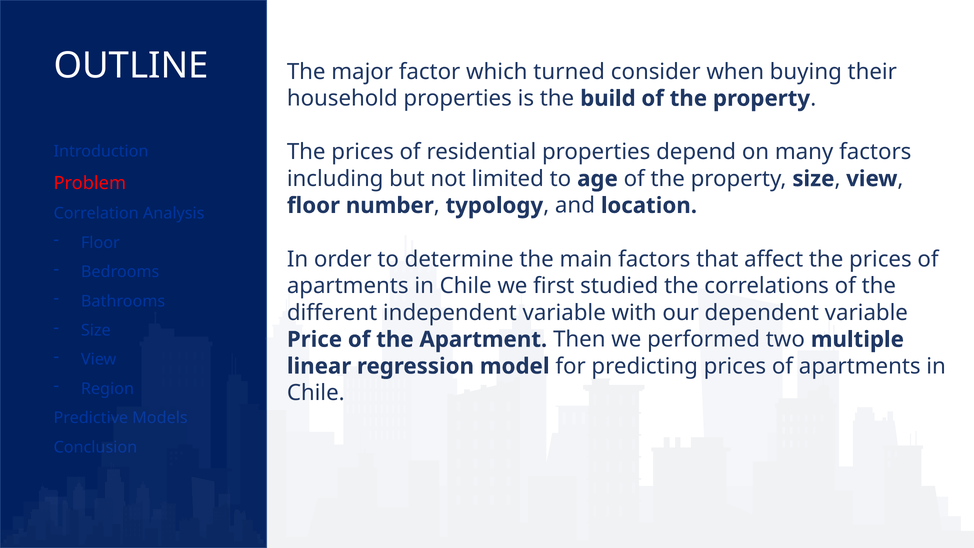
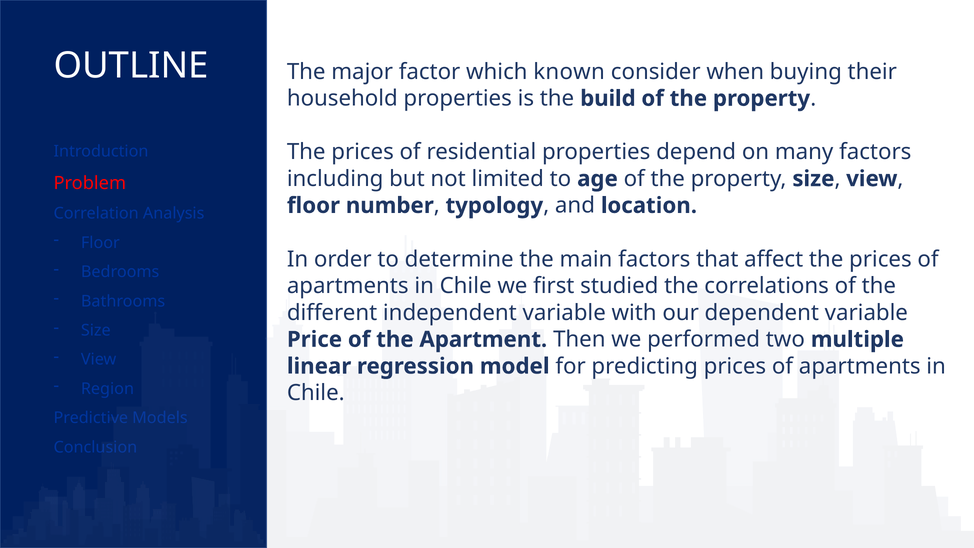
turned: turned -> known
